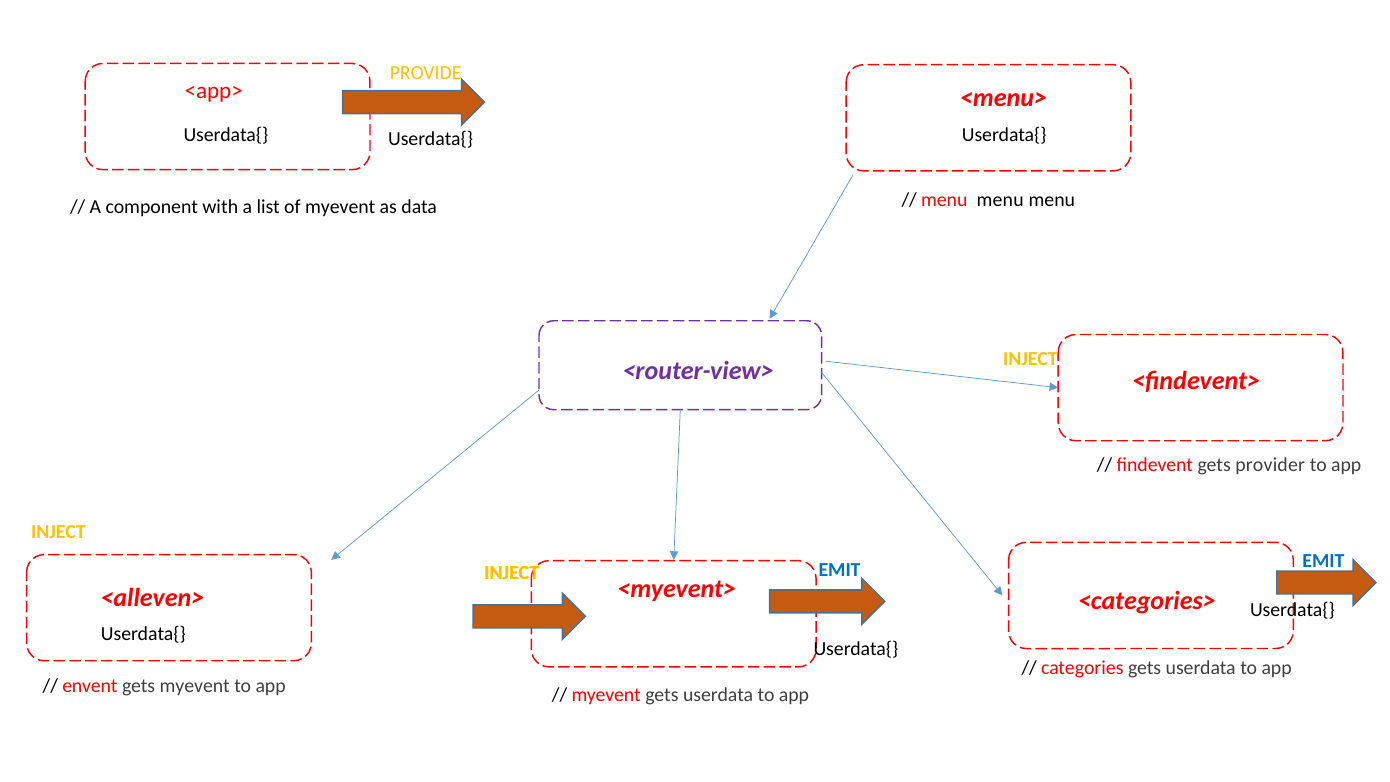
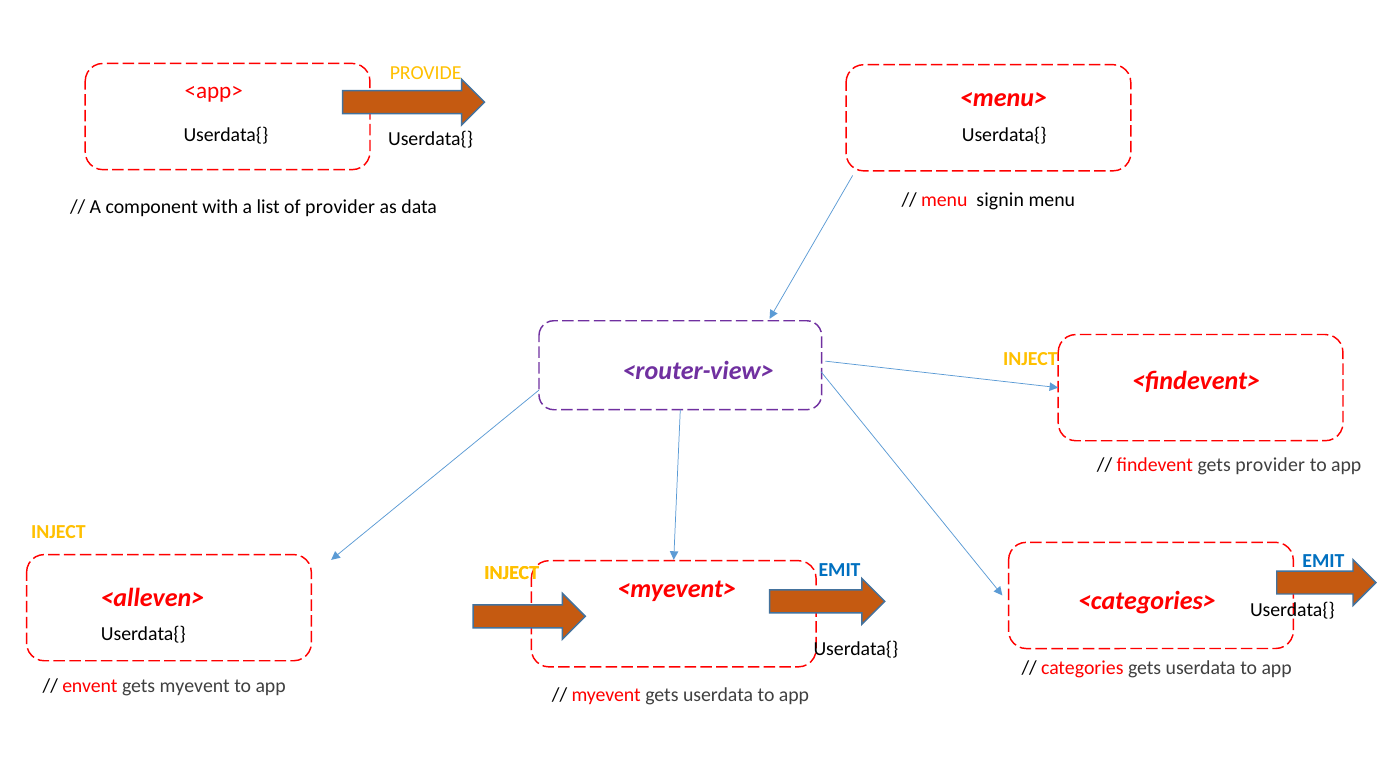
menu at (1000, 200): menu -> signin
of myevent: myevent -> provider
